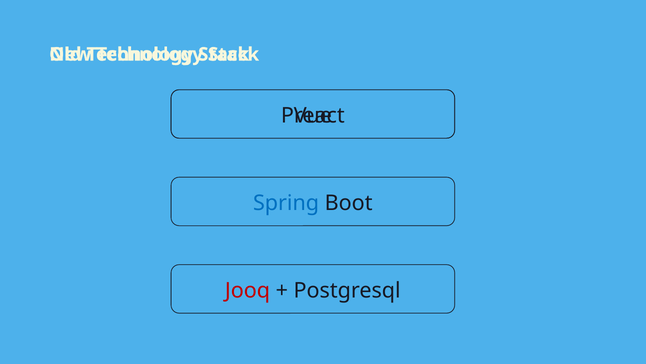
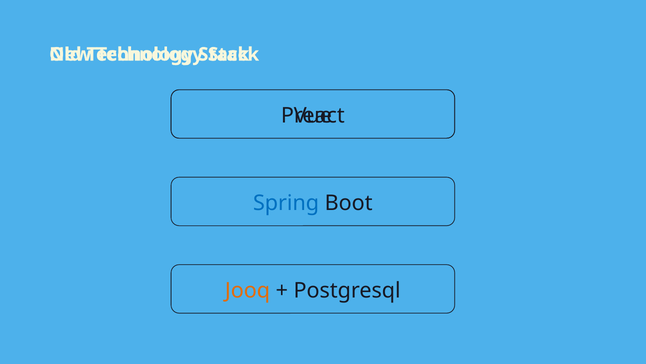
Jooq colour: red -> orange
